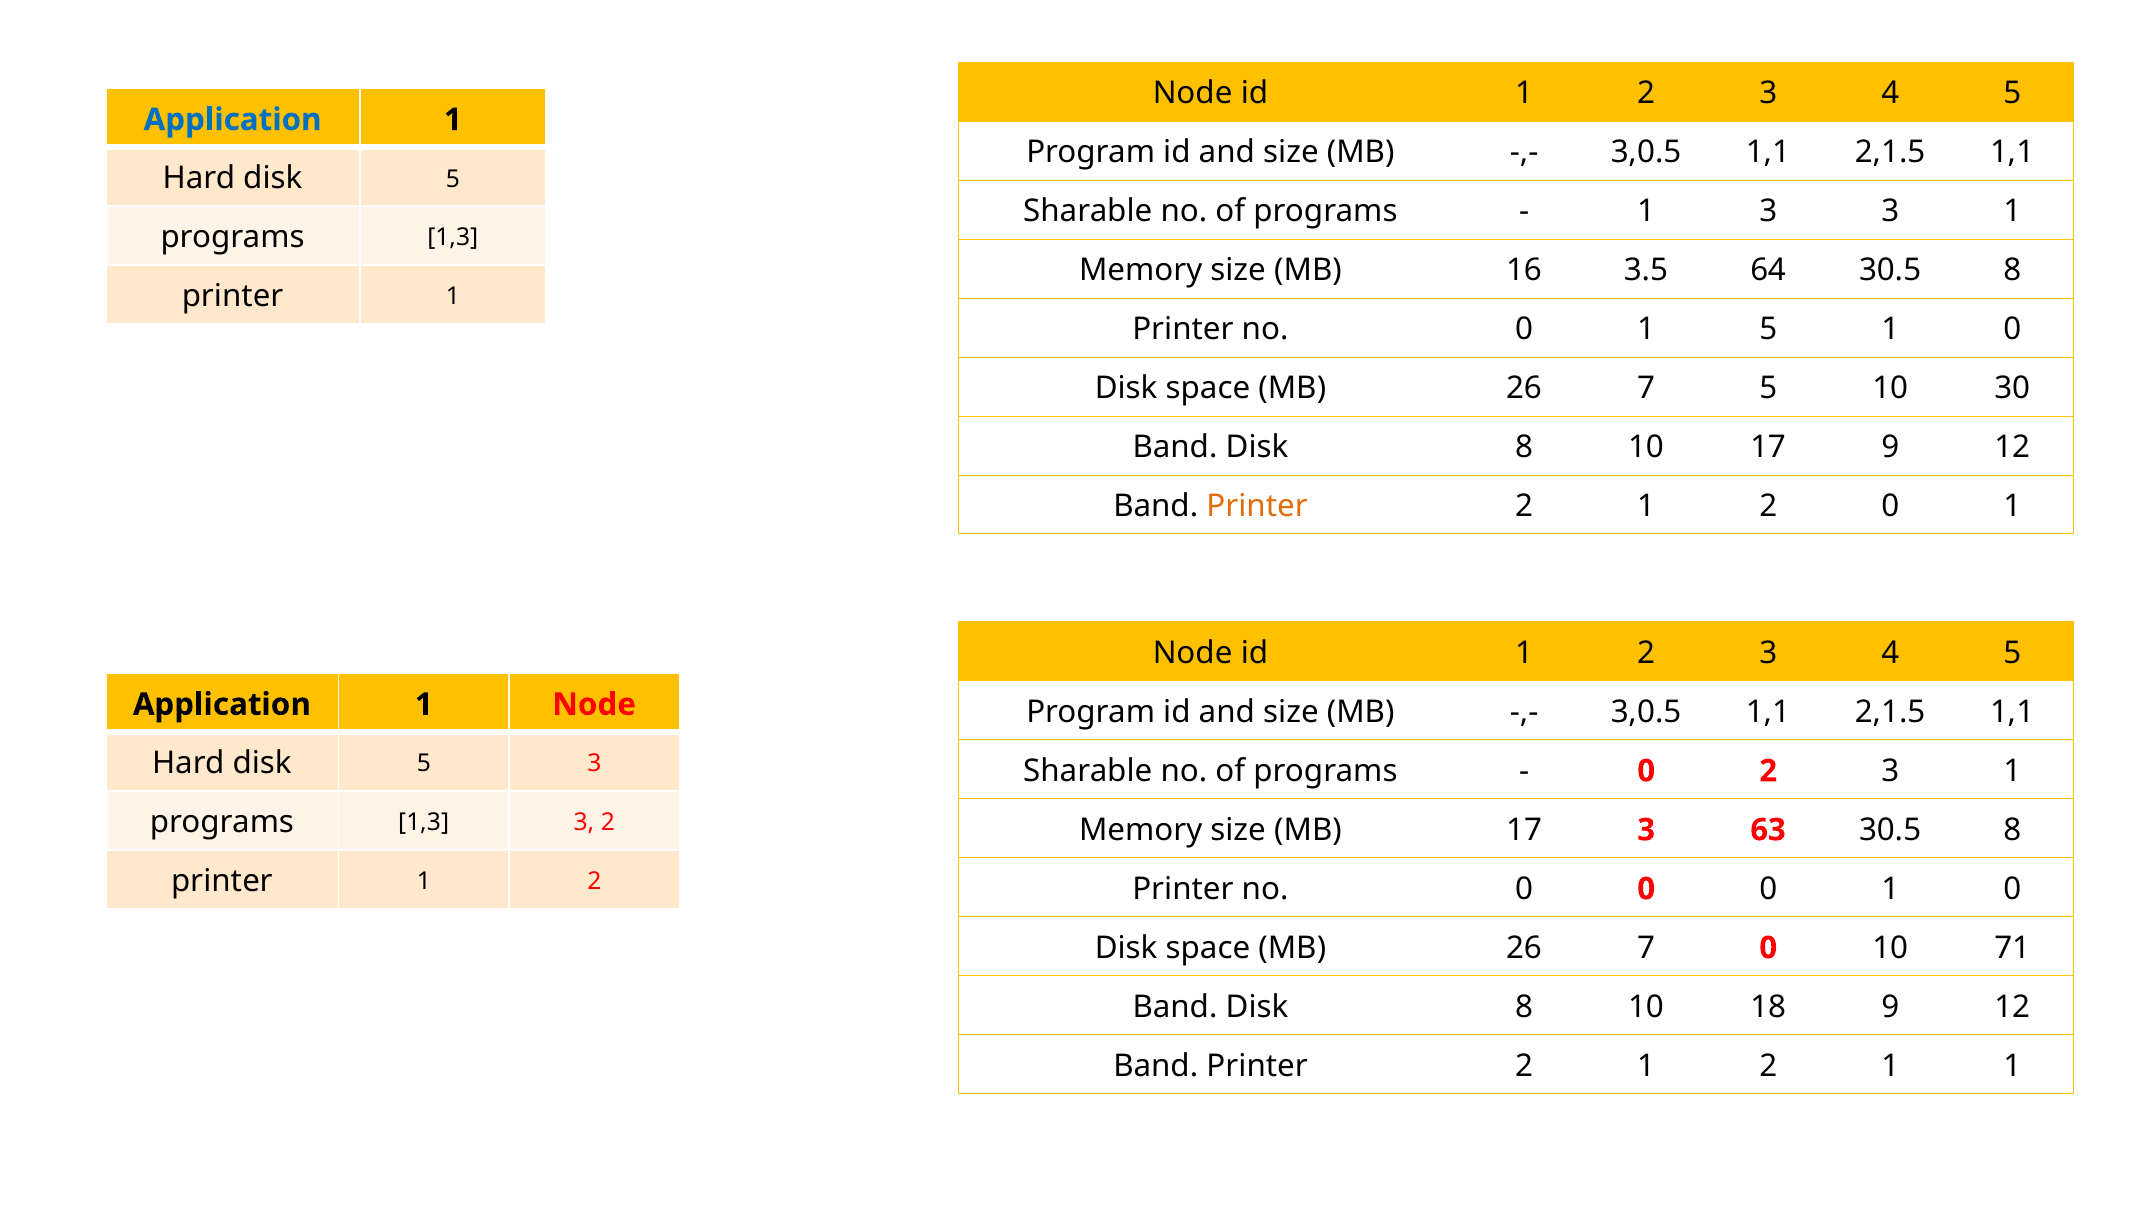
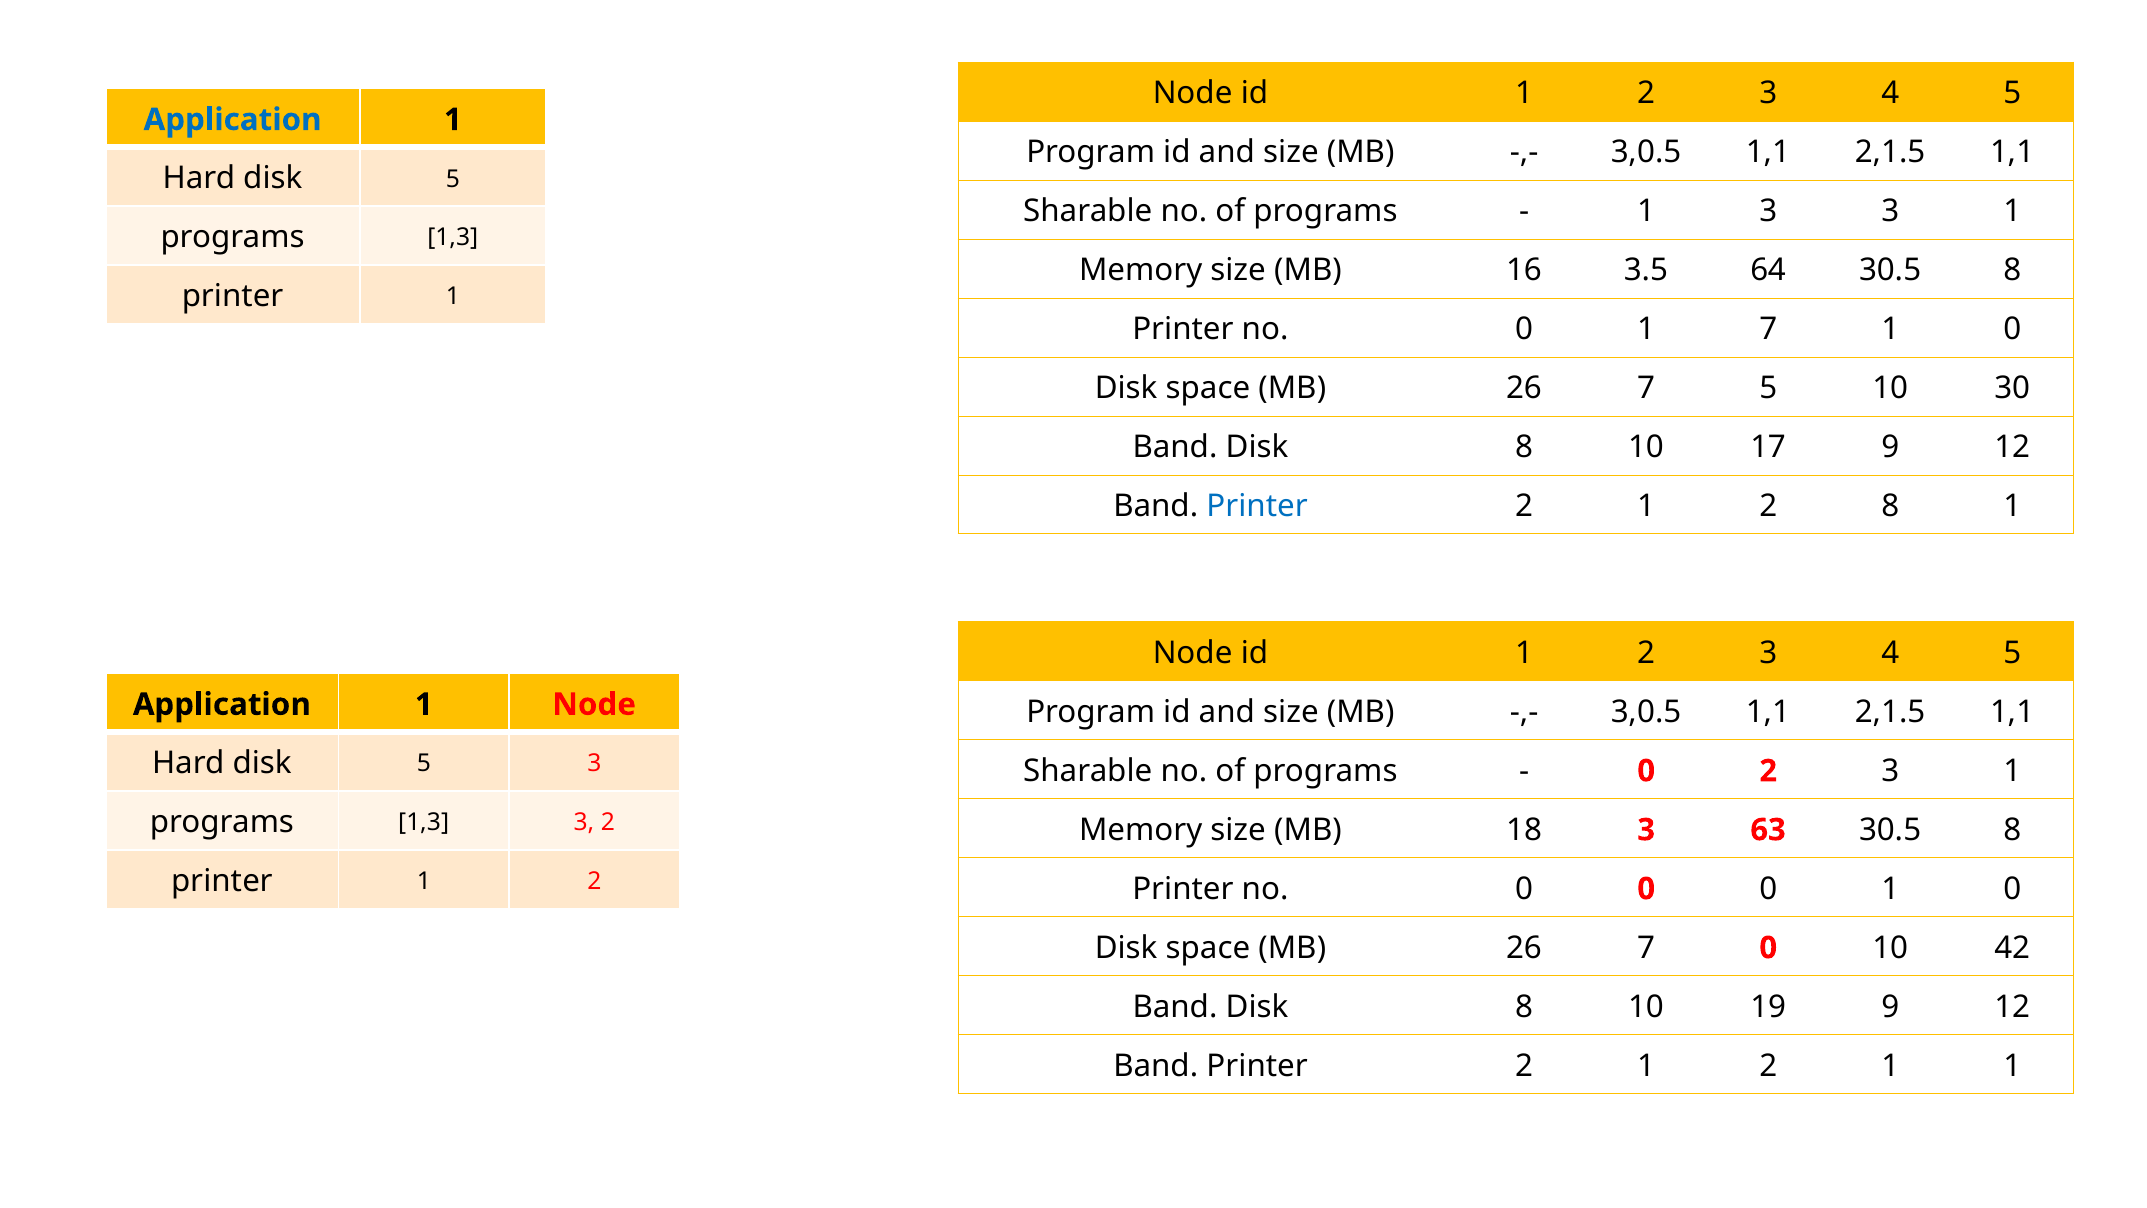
1 5: 5 -> 7
Printer at (1257, 506) colour: orange -> blue
2 0: 0 -> 8
MB 17: 17 -> 18
71: 71 -> 42
18: 18 -> 19
